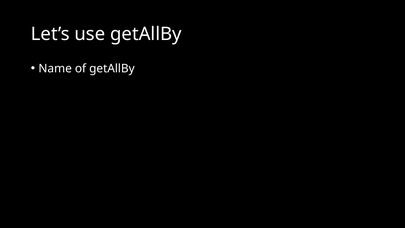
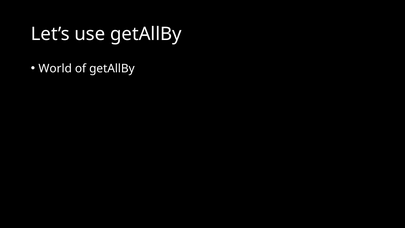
Name: Name -> World
